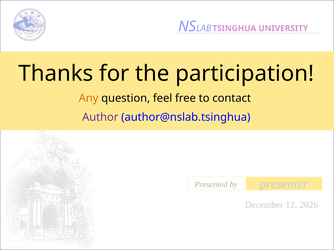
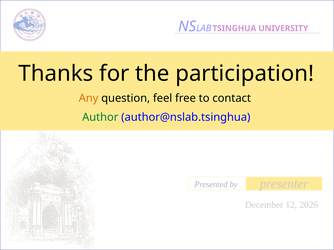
Author colour: purple -> green
